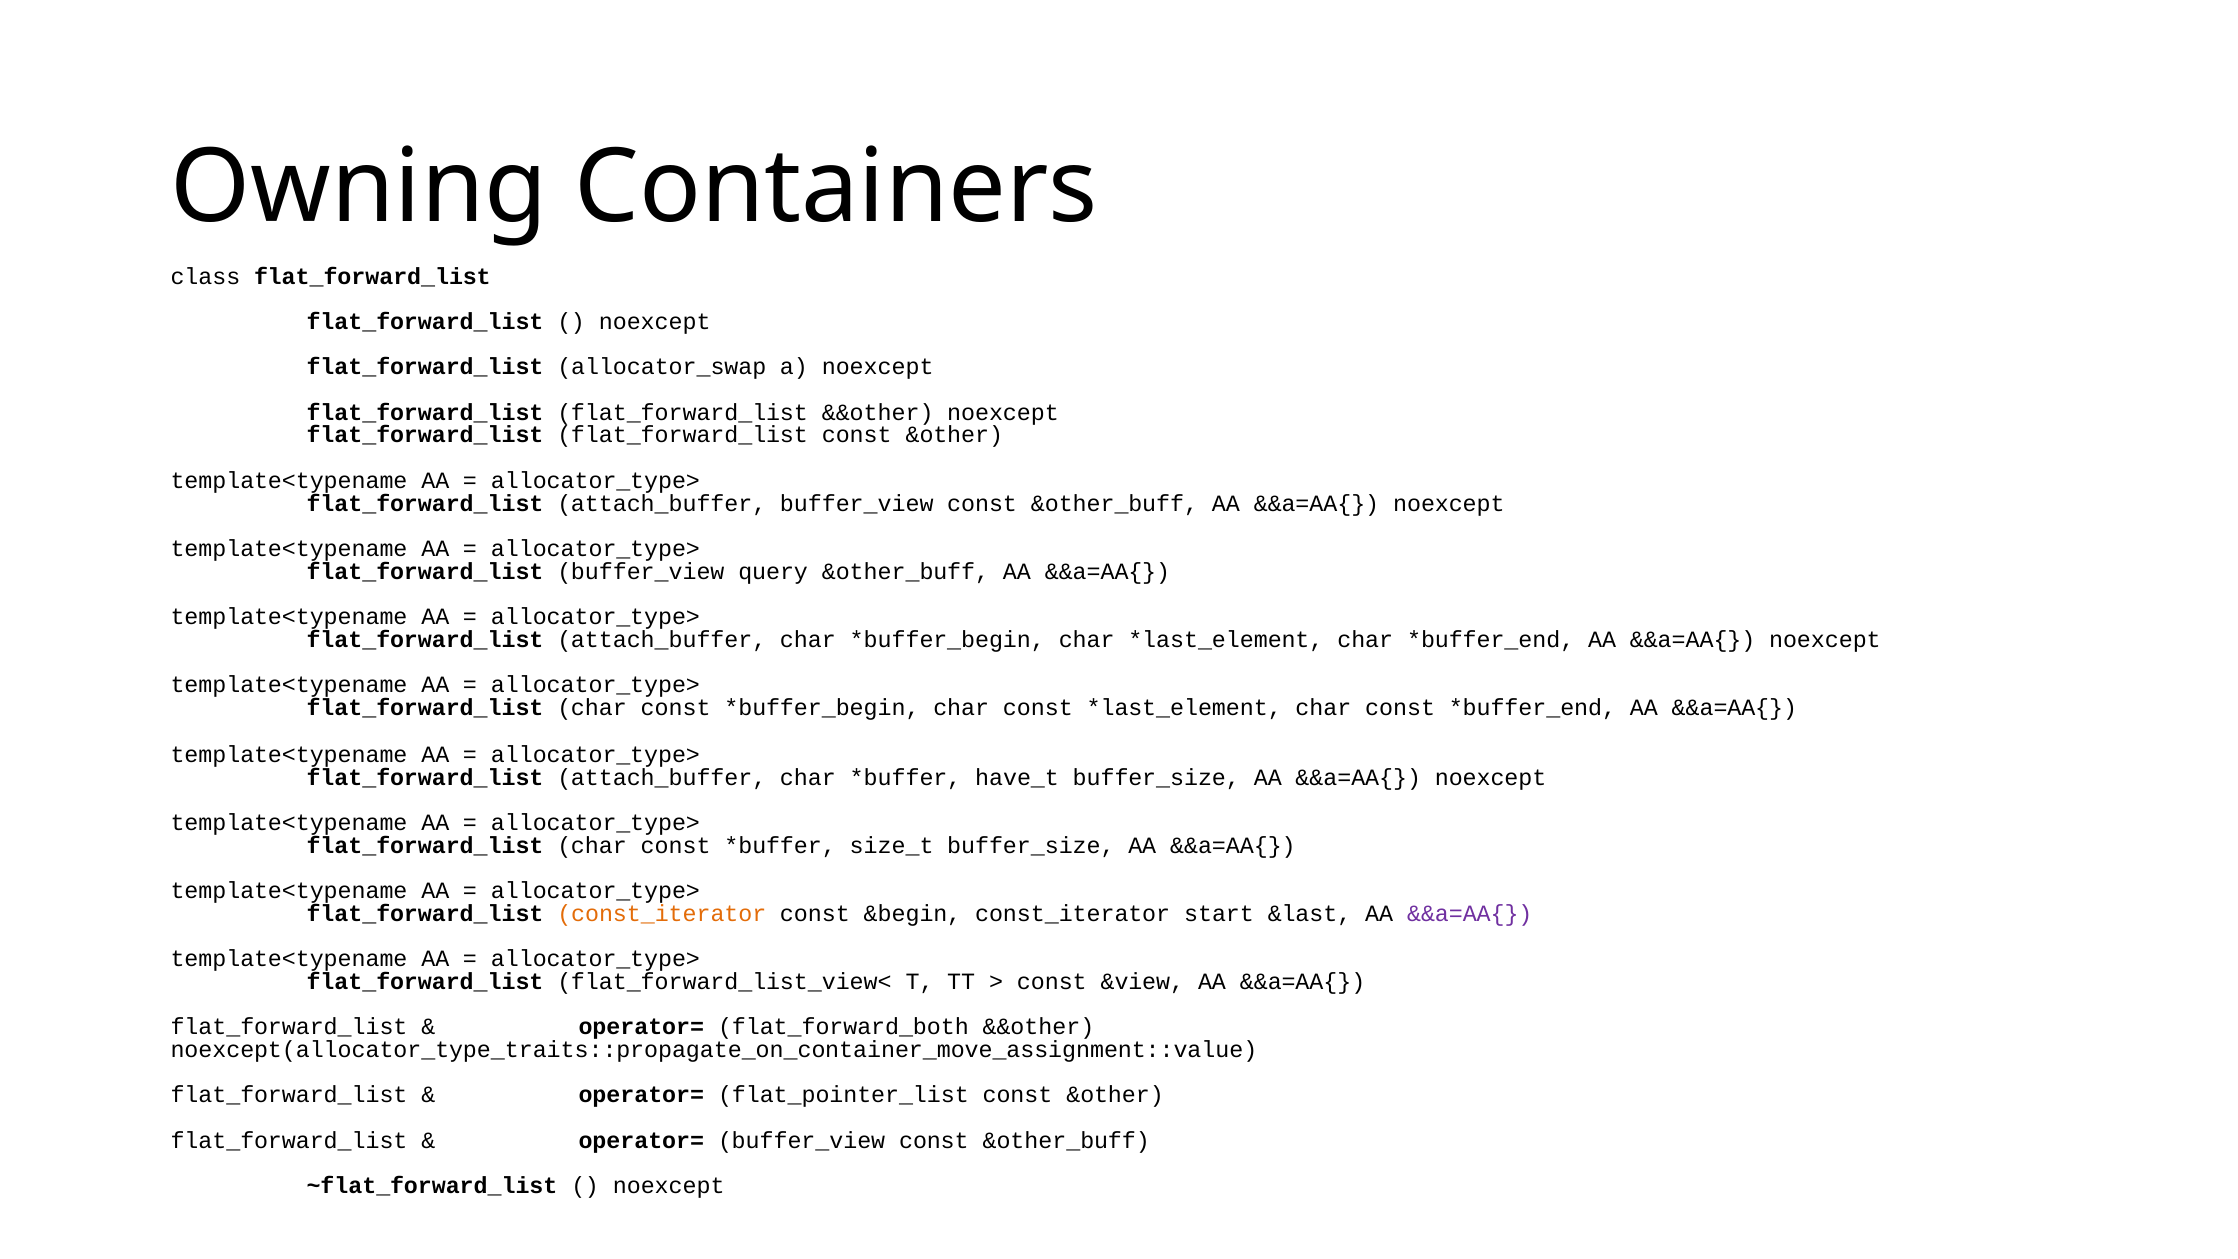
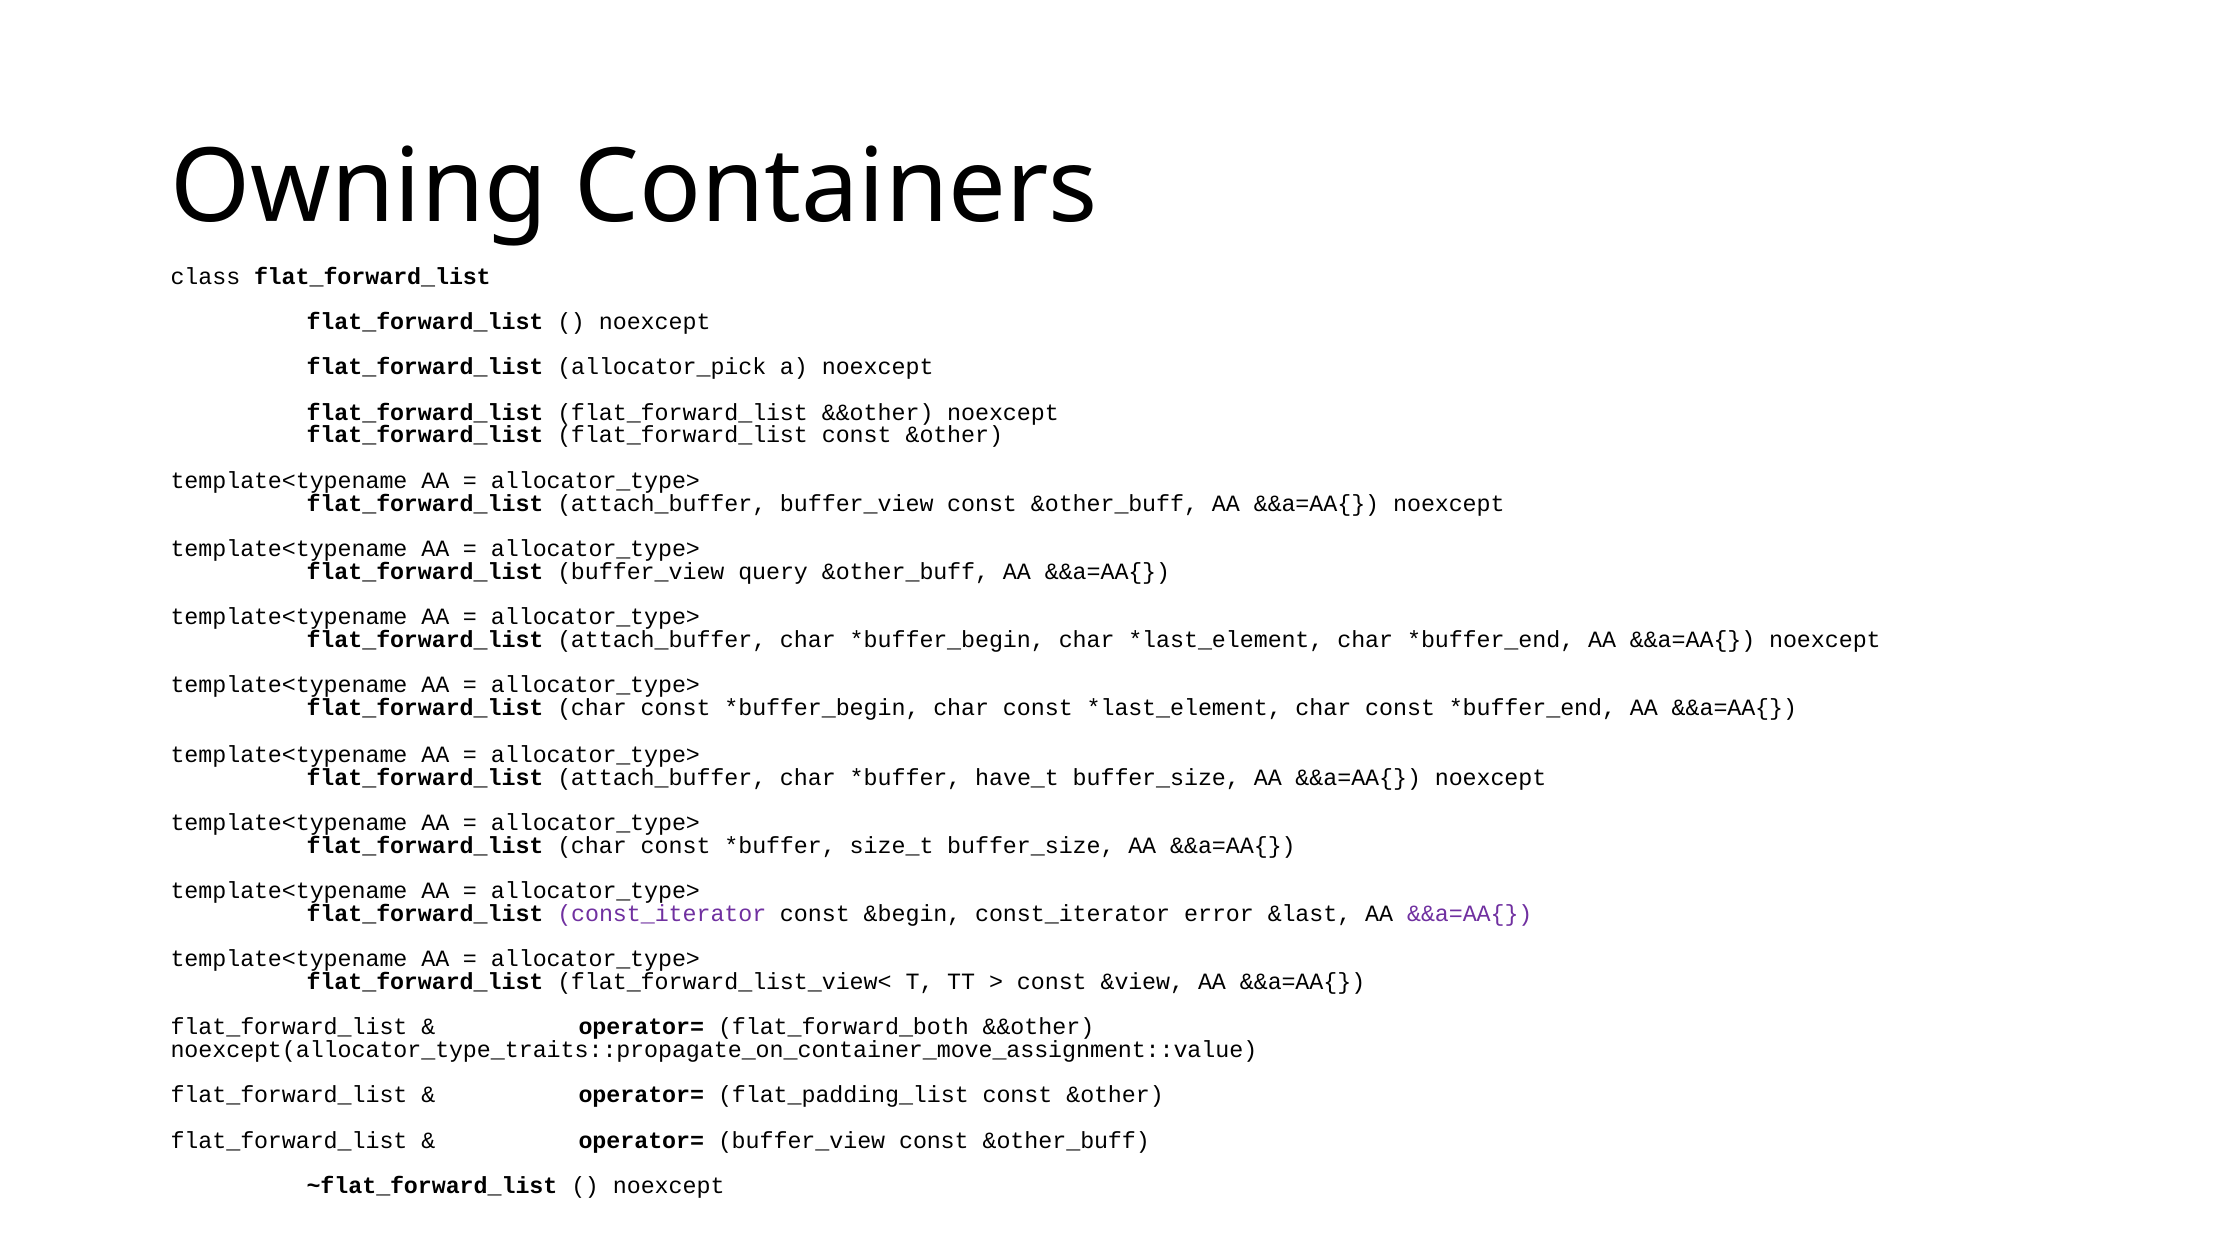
allocator_swap: allocator_swap -> allocator_pick
const_iterator at (662, 914) colour: orange -> purple
start: start -> error
flat_pointer_list: flat_pointer_list -> flat_padding_list
